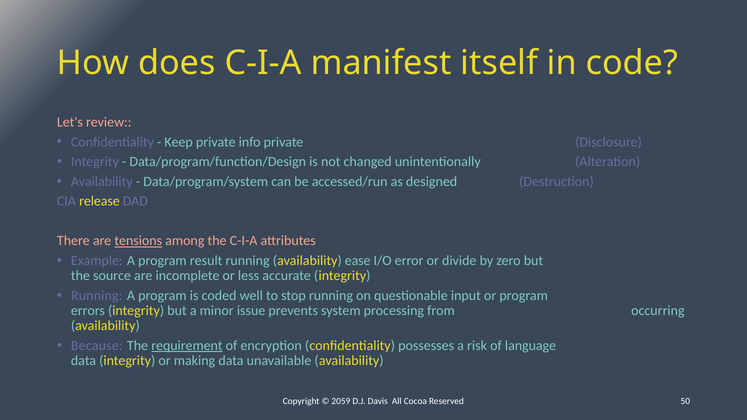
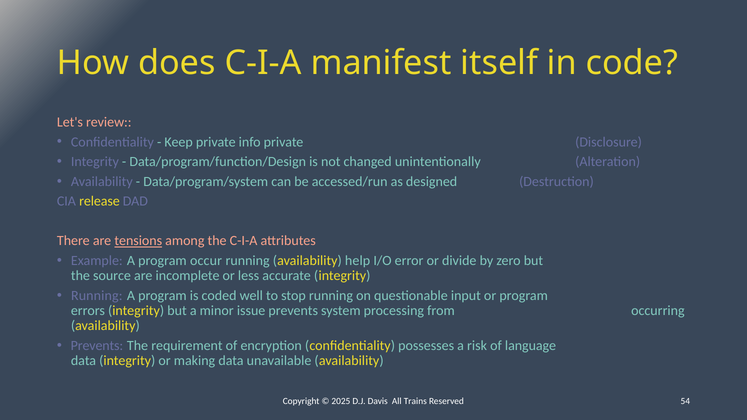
result: result -> occur
ease: ease -> help
Because at (97, 346): Because -> Prevents
requirement underline: present -> none
2059: 2059 -> 2025
Cocoa: Cocoa -> Trains
50: 50 -> 54
